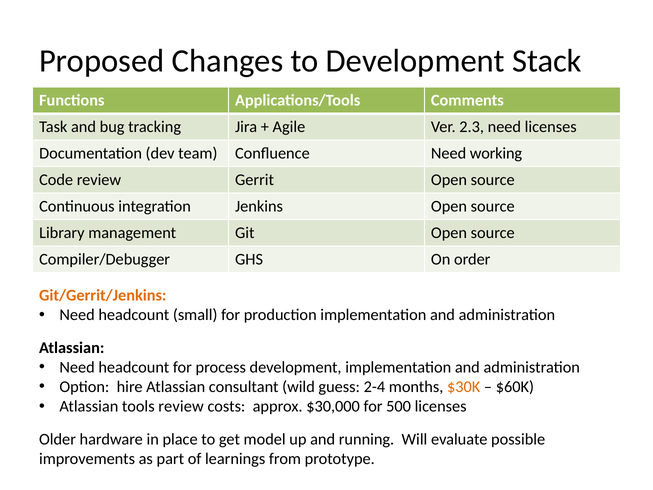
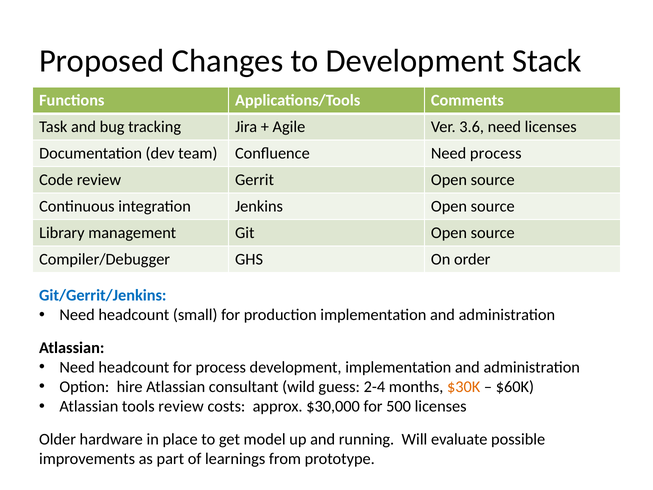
2.3: 2.3 -> 3.6
Need working: working -> process
Git/Gerrit/Jenkins colour: orange -> blue
